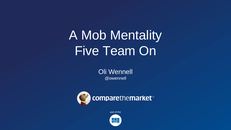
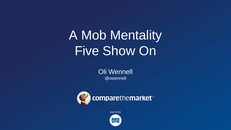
Team: Team -> Show
